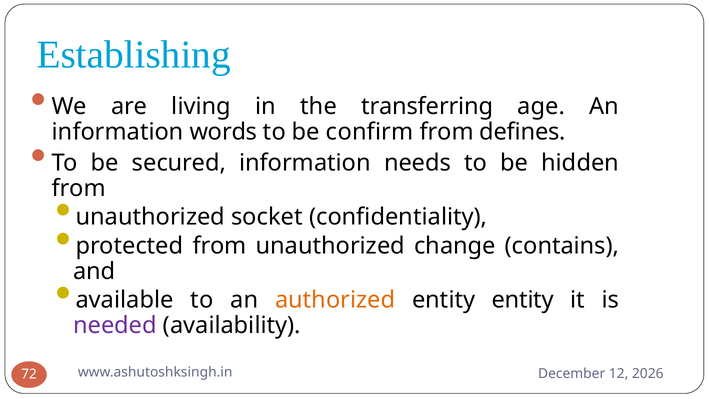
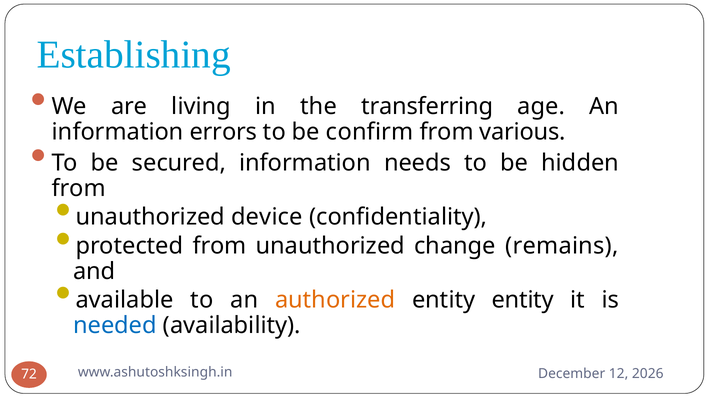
words: words -> errors
defines: defines -> various
socket: socket -> device
contains: contains -> remains
needed colour: purple -> blue
